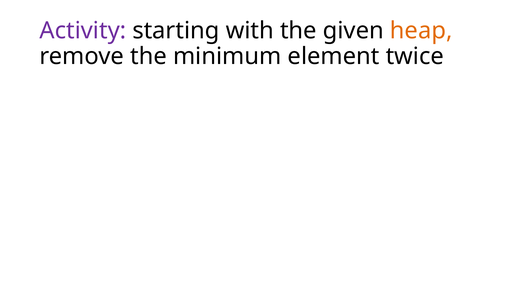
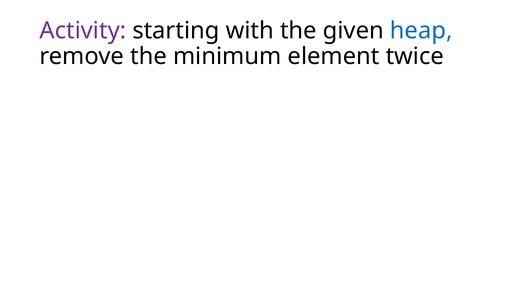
heap colour: orange -> blue
